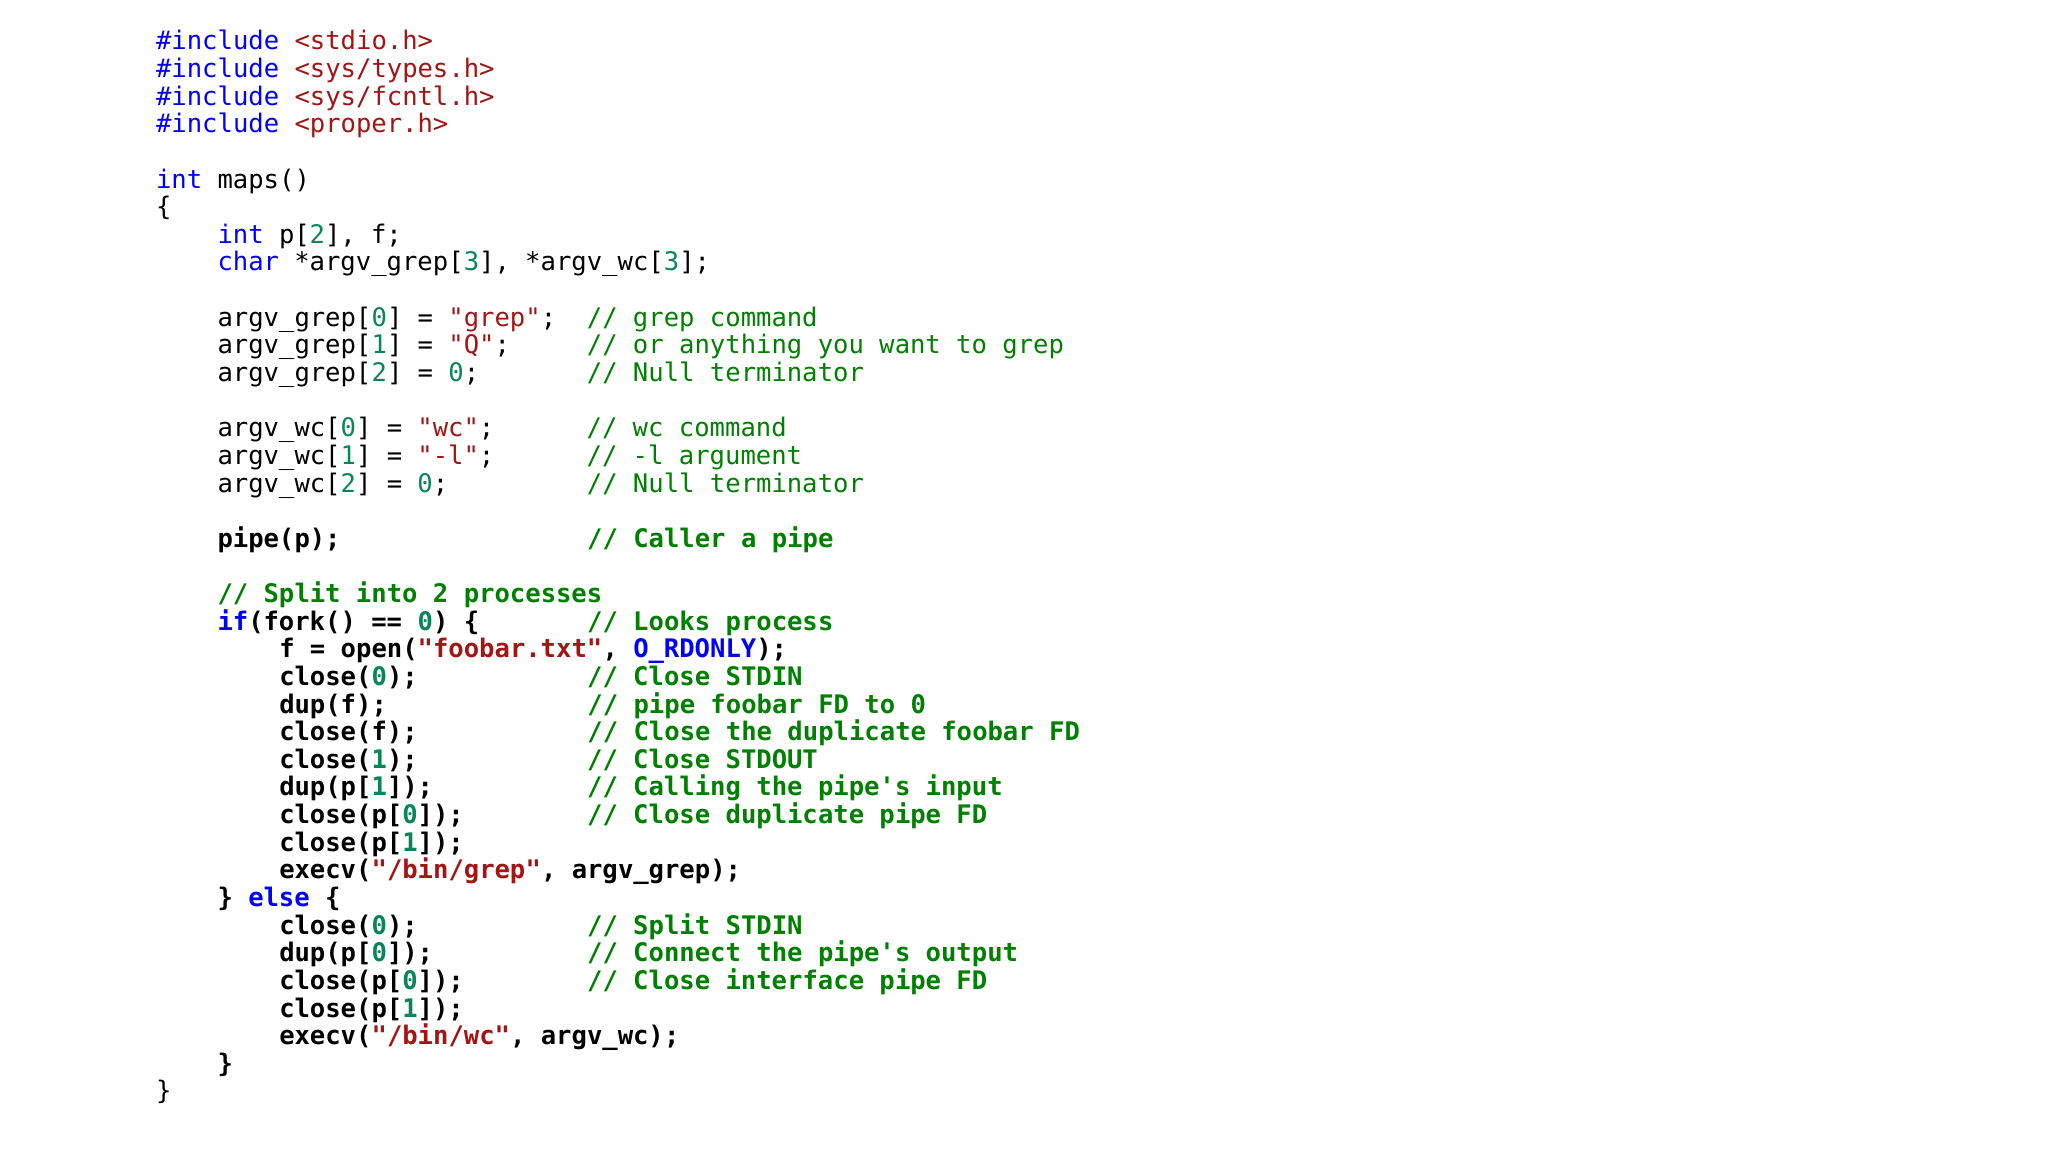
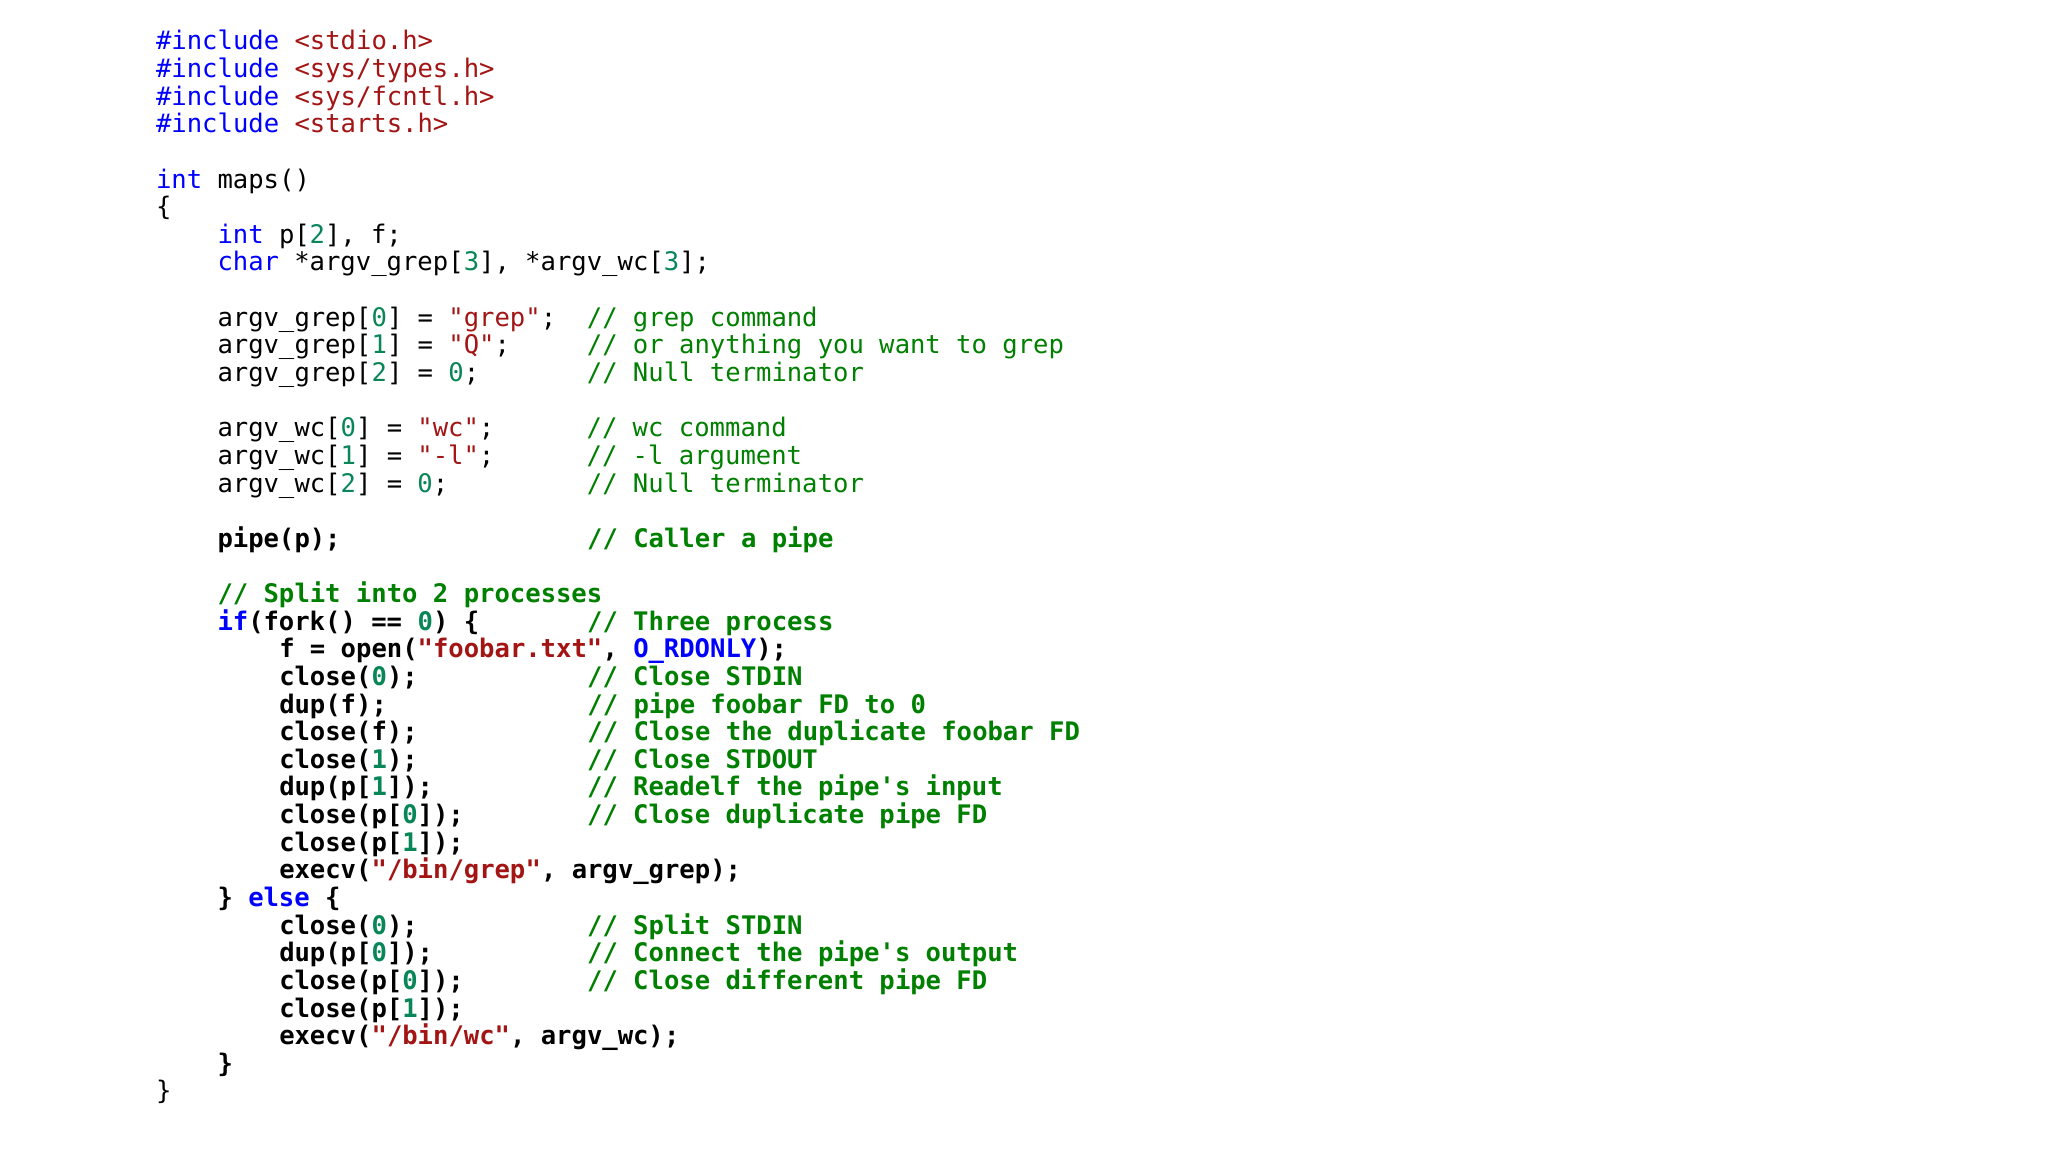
<proper.h>: <proper.h> -> <starts.h>
Looks: Looks -> Three
Calling: Calling -> Readelf
interface: interface -> different
